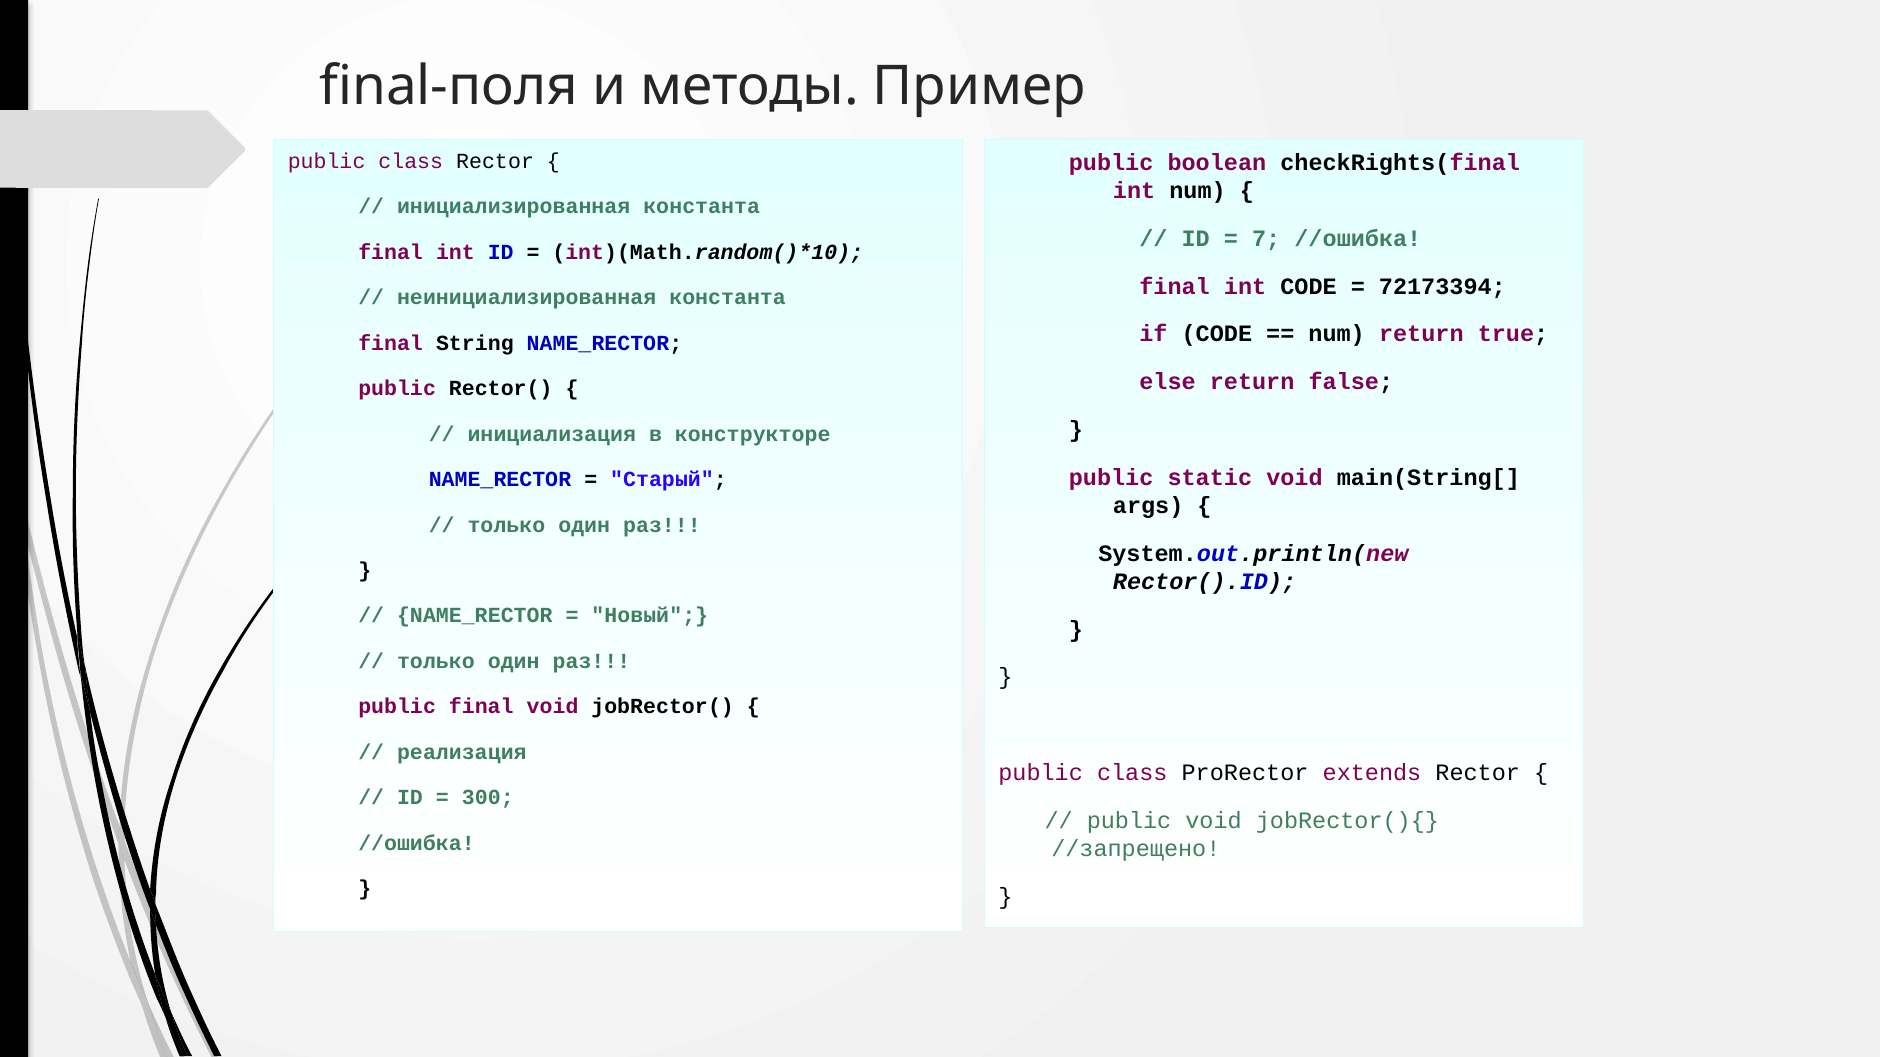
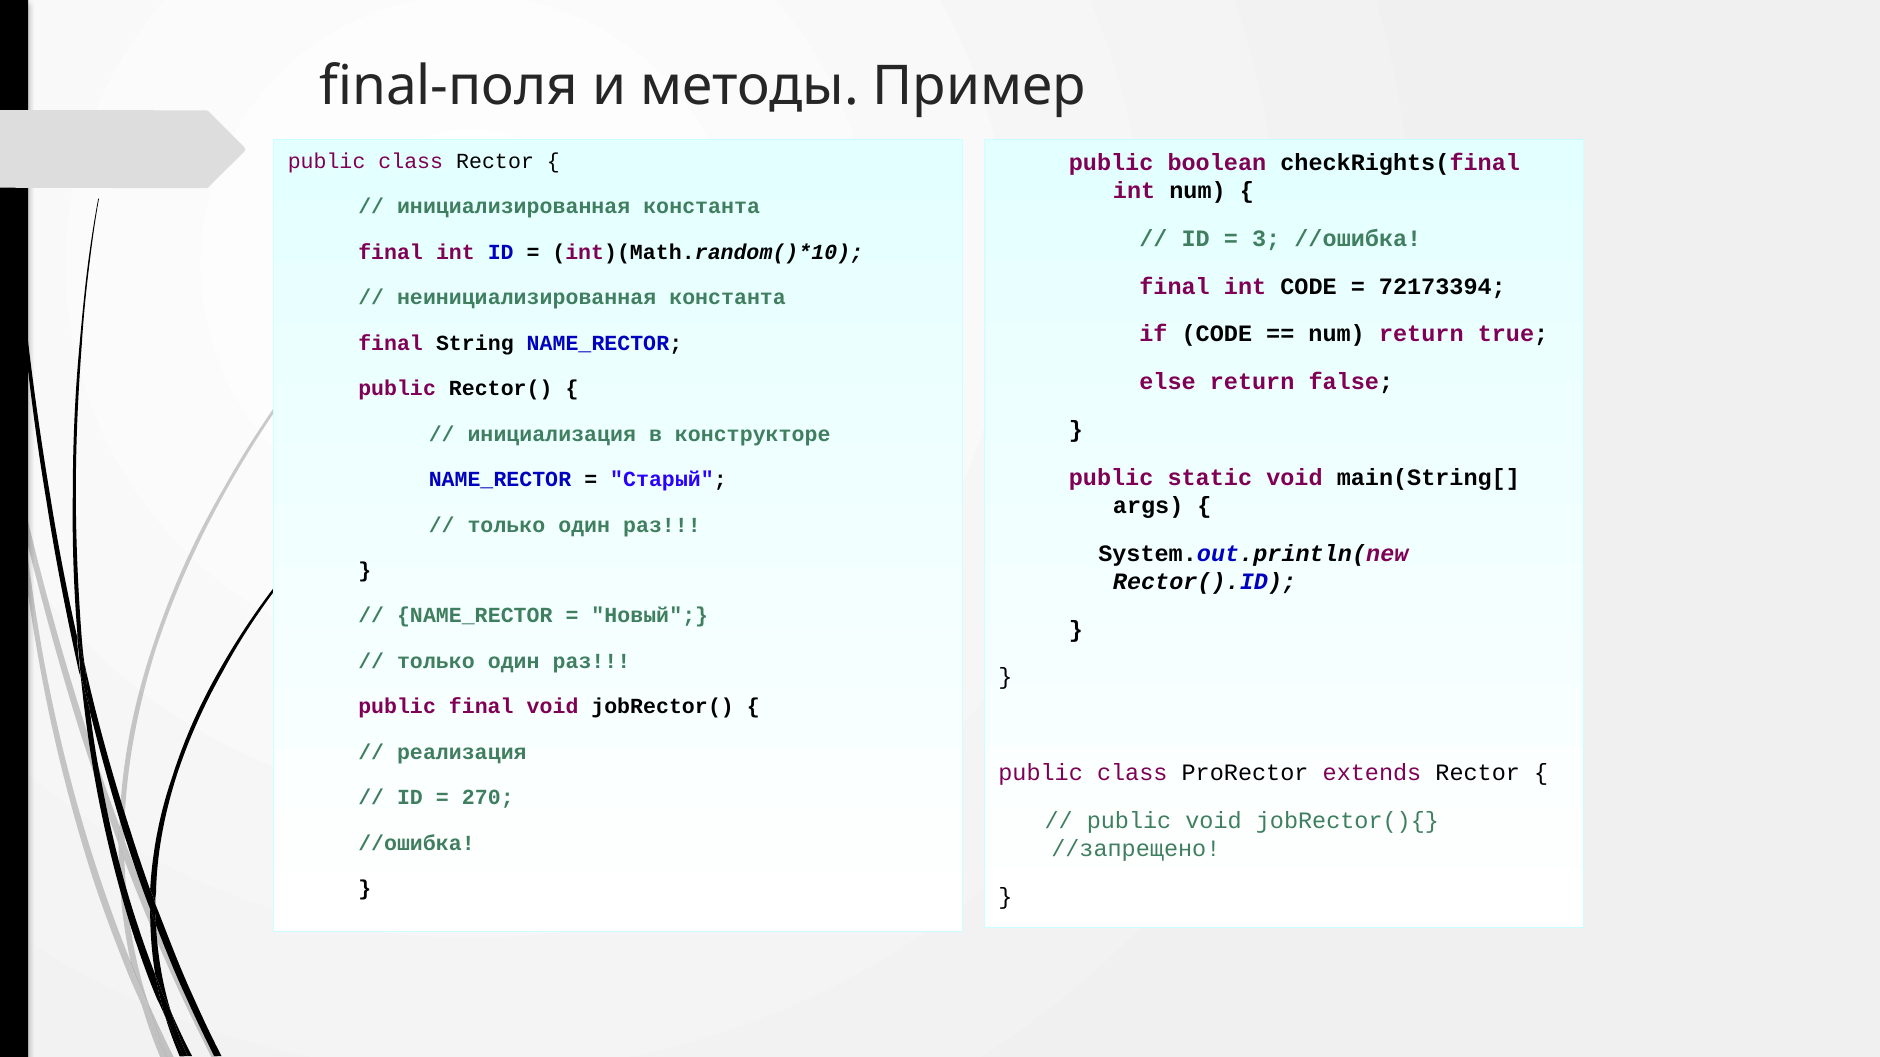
7: 7 -> 3
300: 300 -> 270
